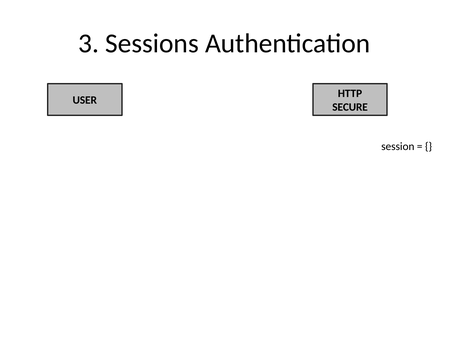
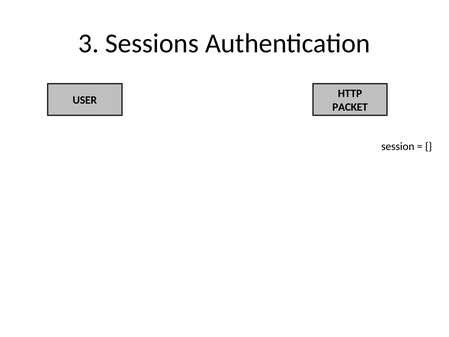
SECURE: SECURE -> PACKET
